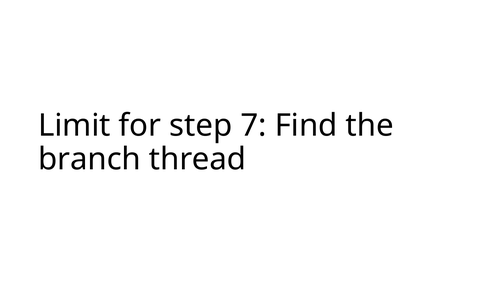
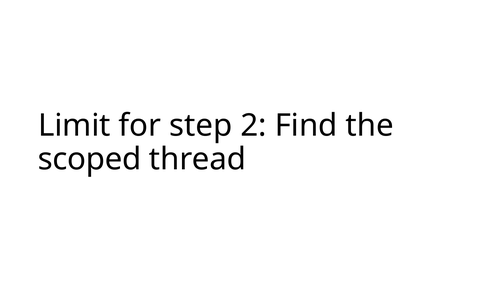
7: 7 -> 2
branch: branch -> scoped
